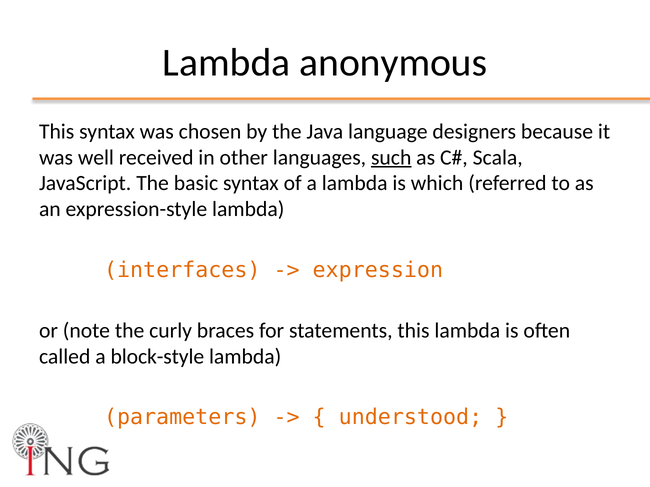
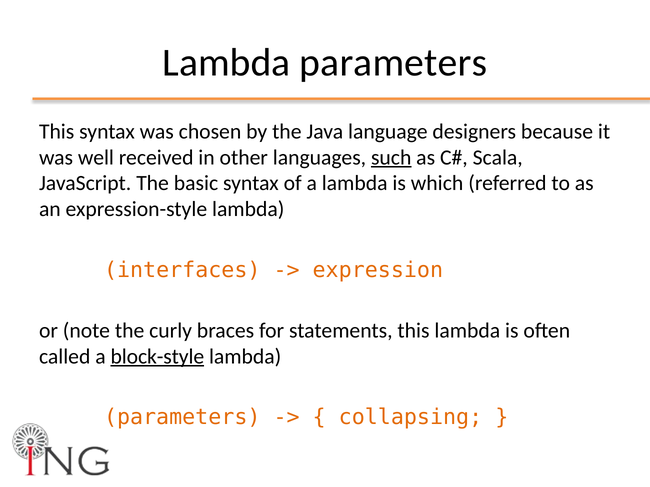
anonymous at (393, 63): anonymous -> parameters
block-style underline: none -> present
understood: understood -> collapsing
